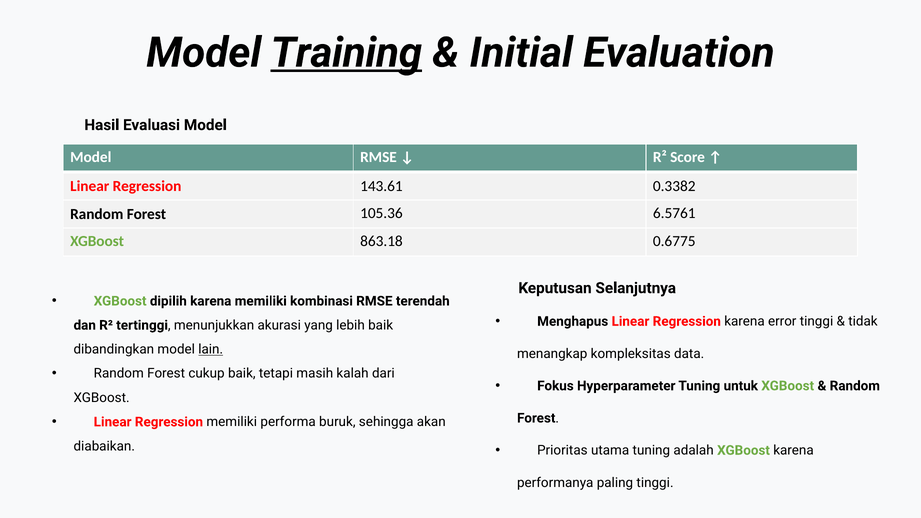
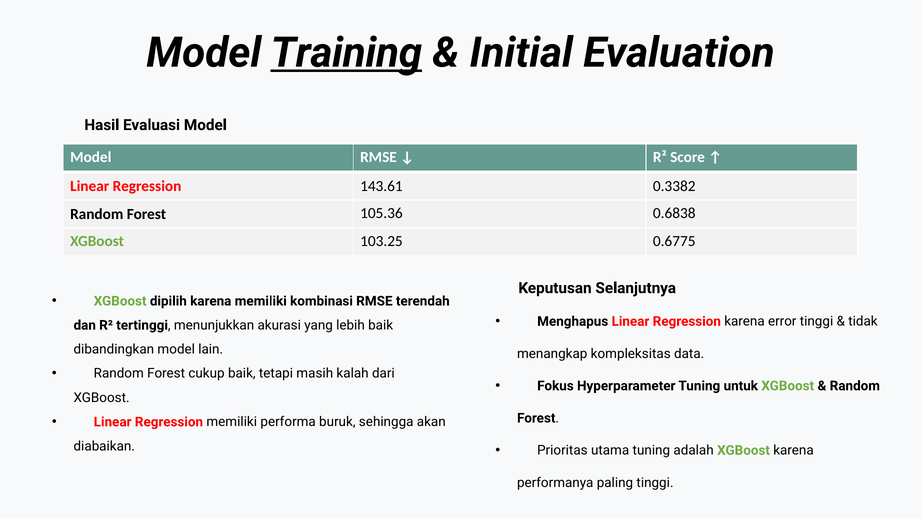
6.5761: 6.5761 -> 0.6838
863.18: 863.18 -> 103.25
lain underline: present -> none
